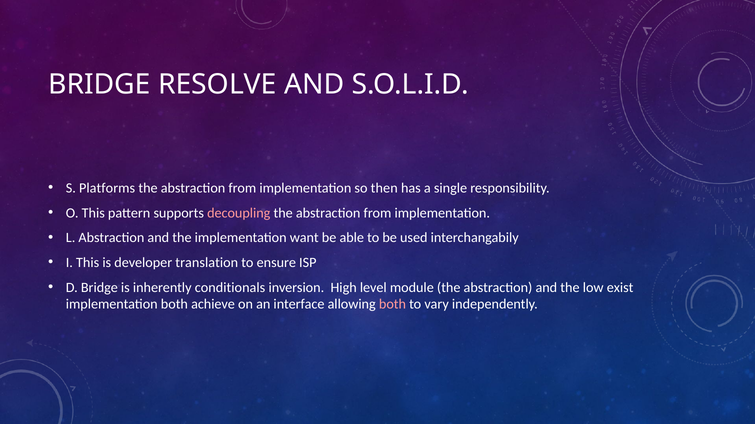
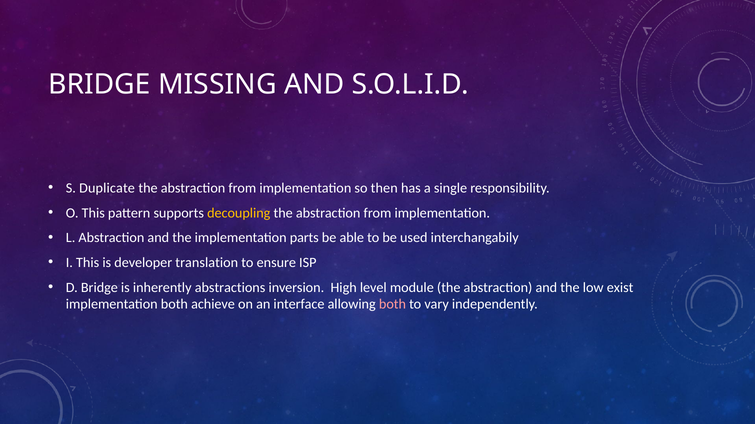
RESOLVE: RESOLVE -> MISSING
Platforms: Platforms -> Duplicate
decoupling colour: pink -> yellow
want: want -> parts
conditionals: conditionals -> abstractions
